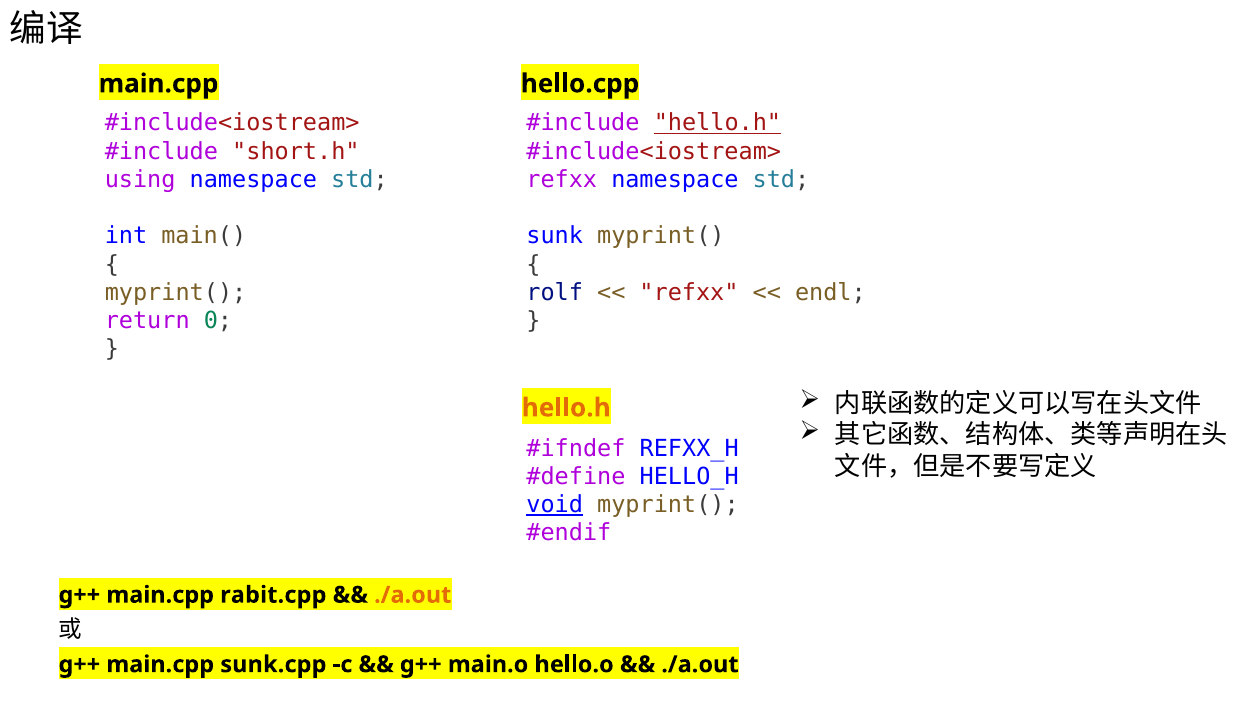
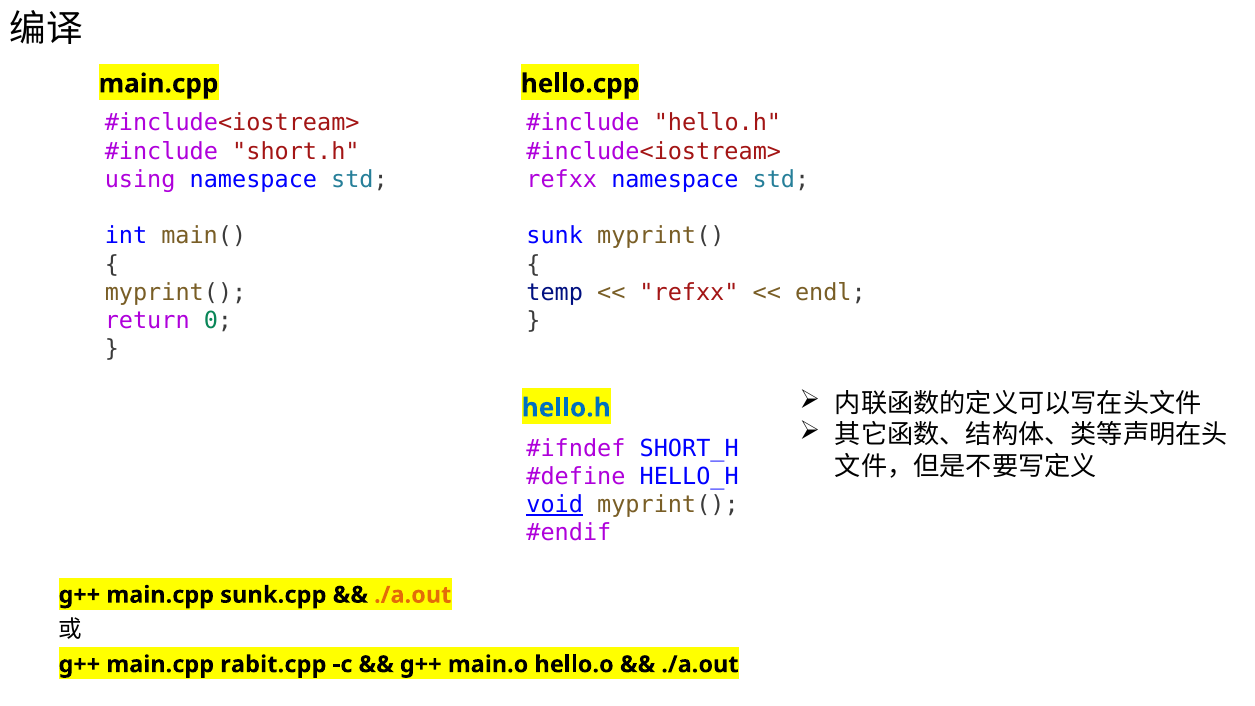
hello.h at (717, 123) underline: present -> none
rolf: rolf -> temp
hello.h at (566, 408) colour: orange -> blue
REFXX_H: REFXX_H -> SHORT_H
rabit.cpp: rabit.cpp -> sunk.cpp
sunk.cpp: sunk.cpp -> rabit.cpp
